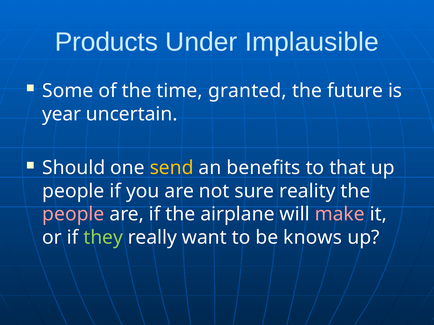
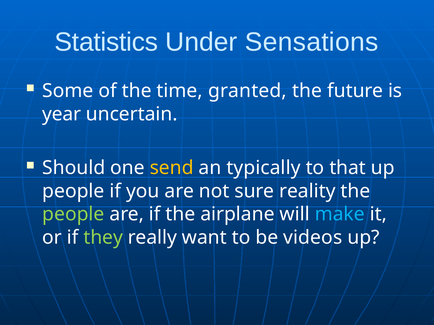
Products: Products -> Statistics
Implausible: Implausible -> Sensations
benefits: benefits -> typically
people at (73, 215) colour: pink -> light green
make colour: pink -> light blue
knows: knows -> videos
